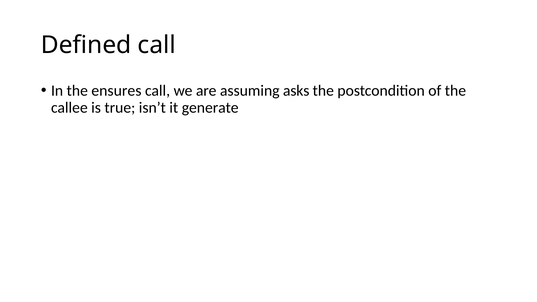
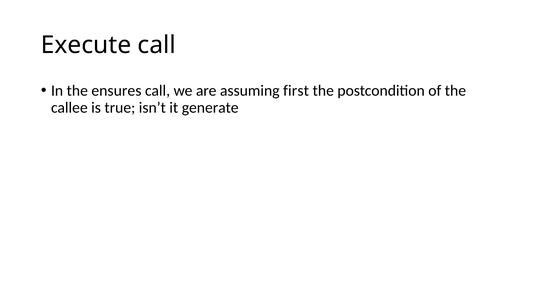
Defined: Defined -> Execute
asks: asks -> first
